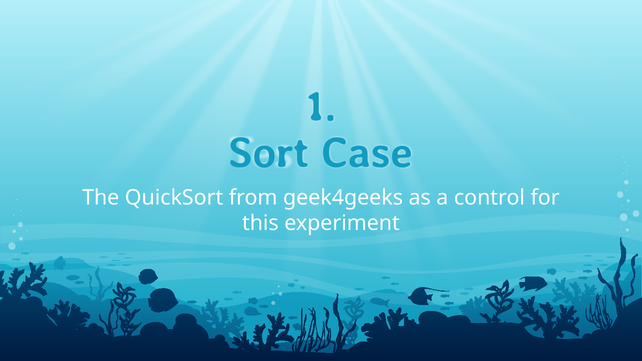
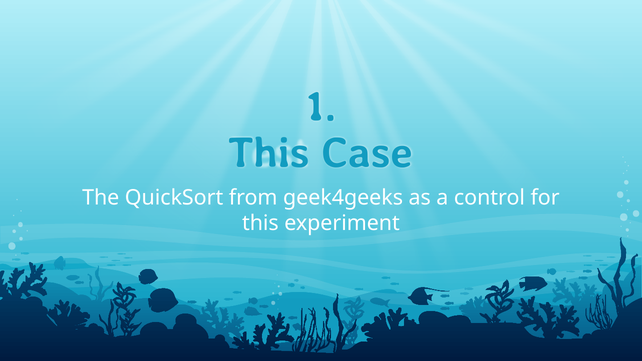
Sort at (269, 153): Sort -> This
